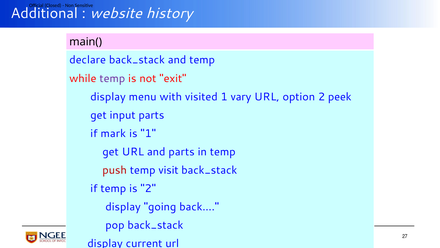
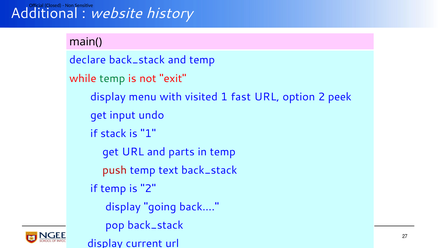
temp at (112, 78) colour: purple -> green
vary: vary -> fast
input parts: parts -> undo
mark: mark -> stack
visit: visit -> text
